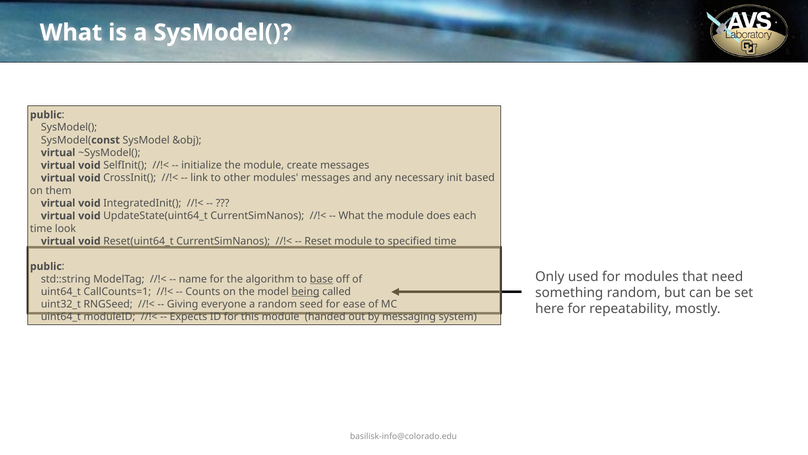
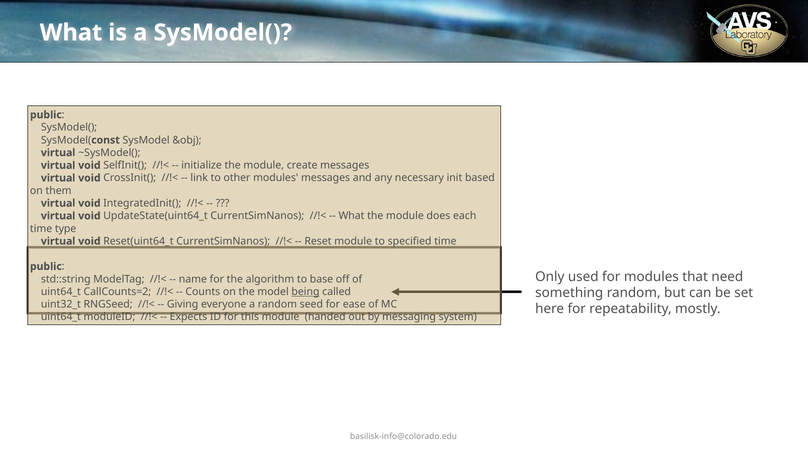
look: look -> type
base underline: present -> none
CallCounts=1: CallCounts=1 -> CallCounts=2
